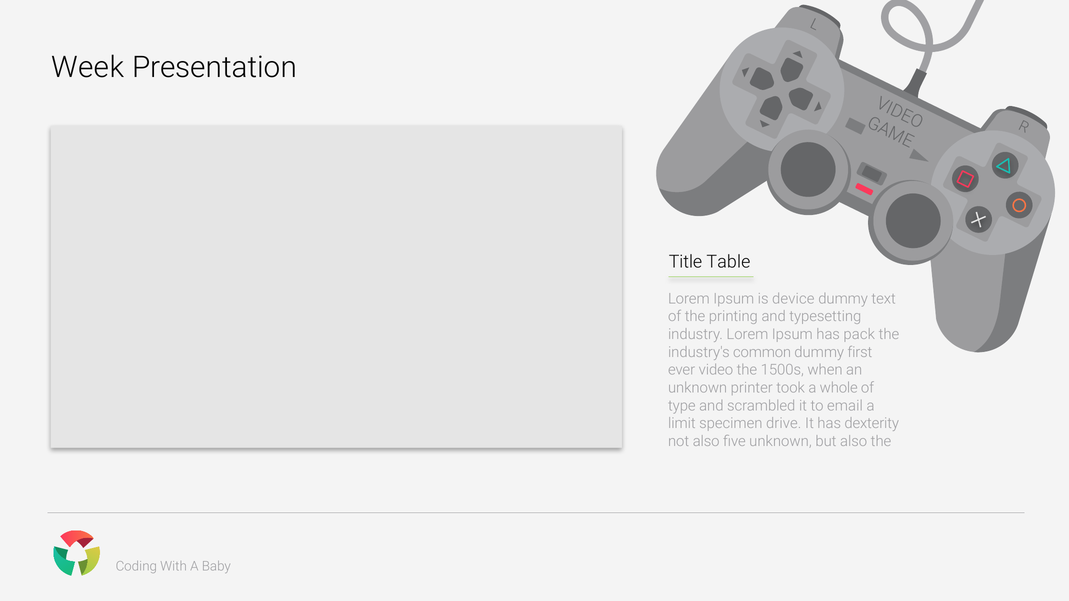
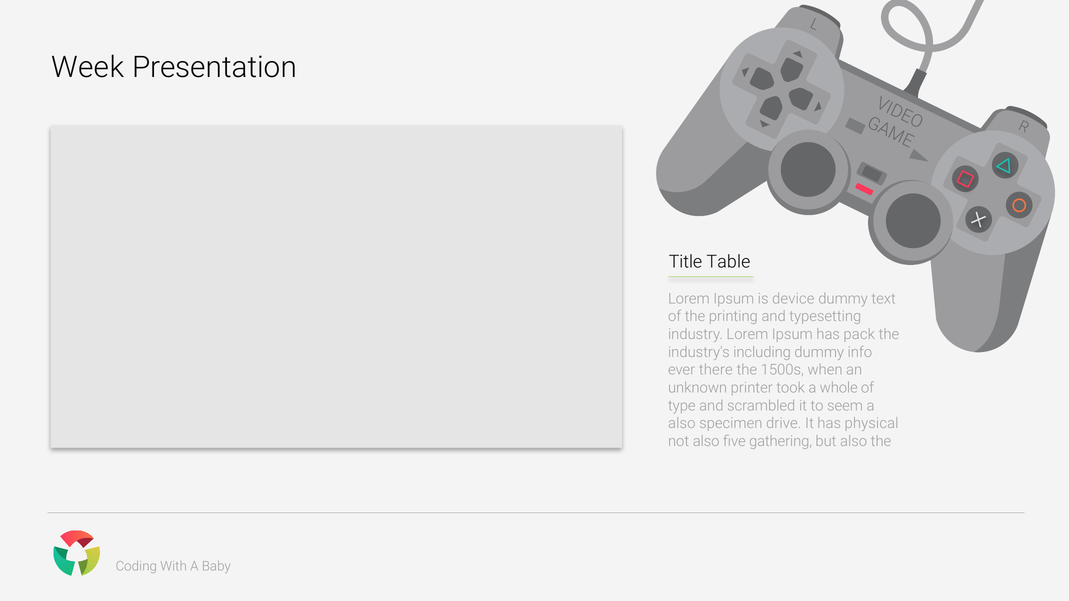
common: common -> including
first: first -> info
video: video -> there
email: email -> seem
limit at (682, 424): limit -> also
dexterity: dexterity -> physical
five unknown: unknown -> gathering
